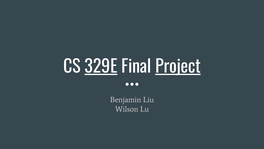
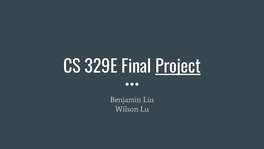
329E underline: present -> none
